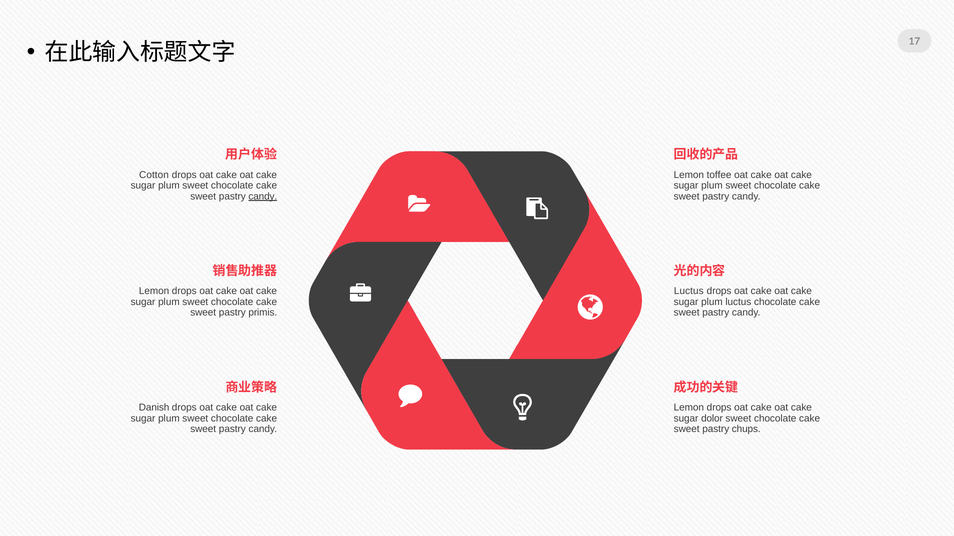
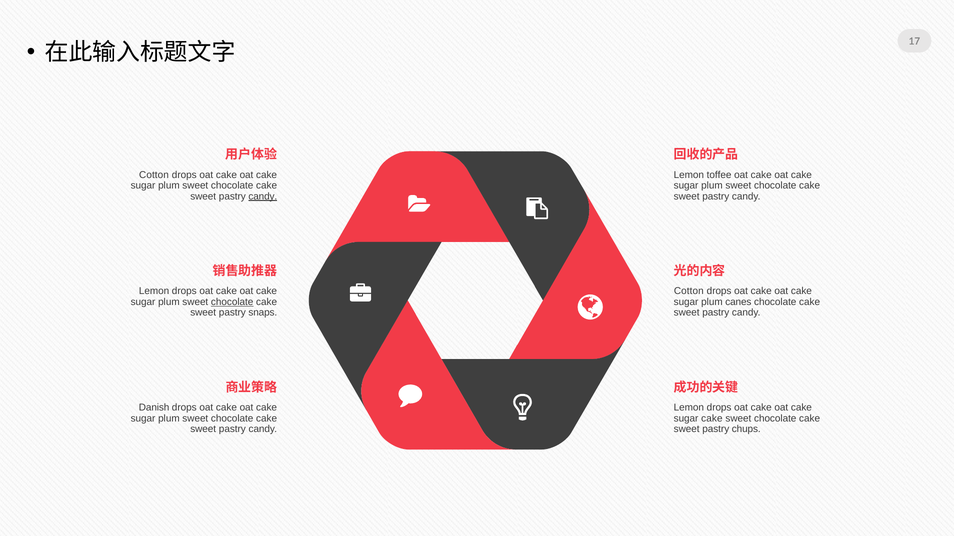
Luctus at (689, 292): Luctus -> Cotton
chocolate at (232, 302) underline: none -> present
plum luctus: luctus -> canes
primis: primis -> snaps
sugar dolor: dolor -> cake
